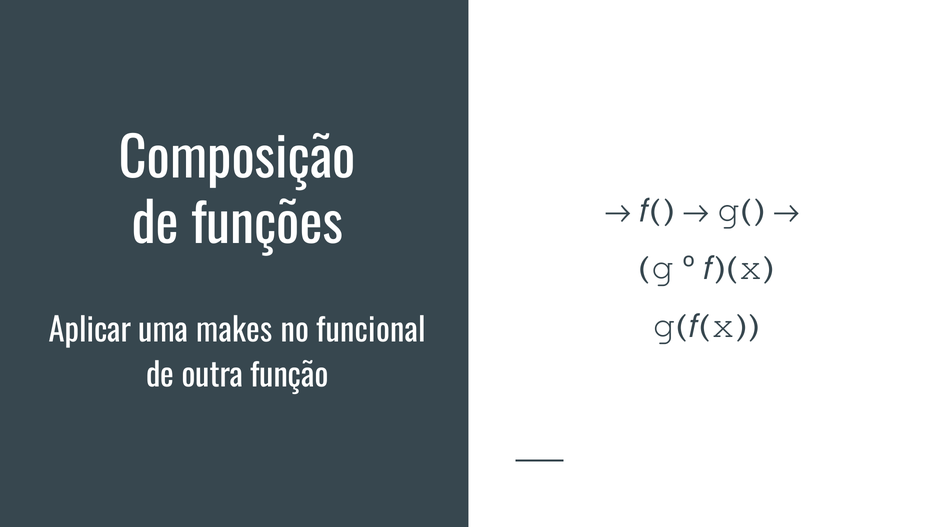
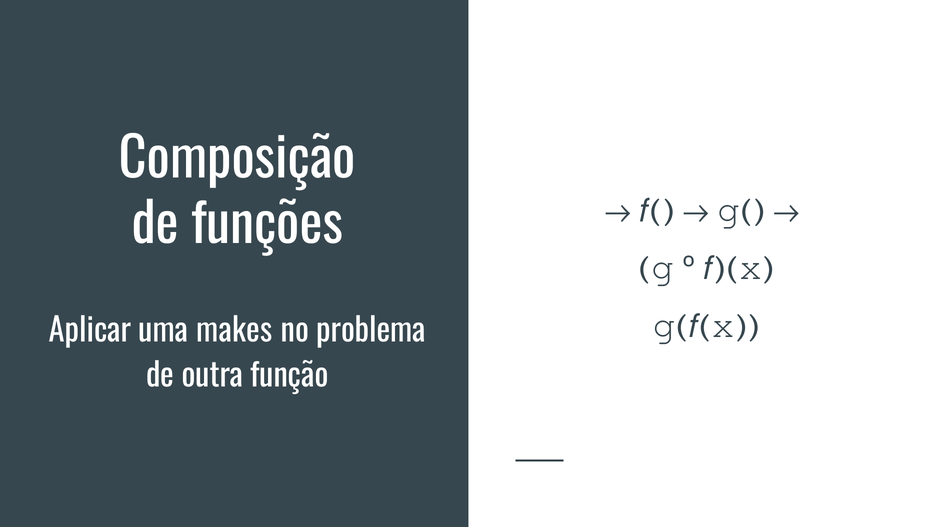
funcional: funcional -> problema
